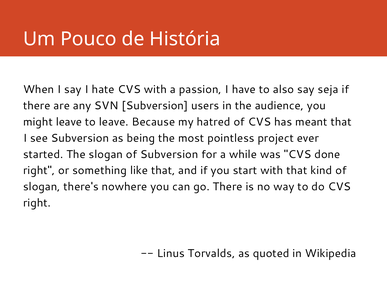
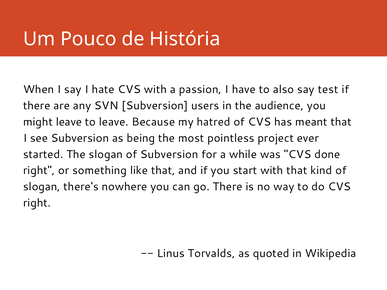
seja: seja -> test
